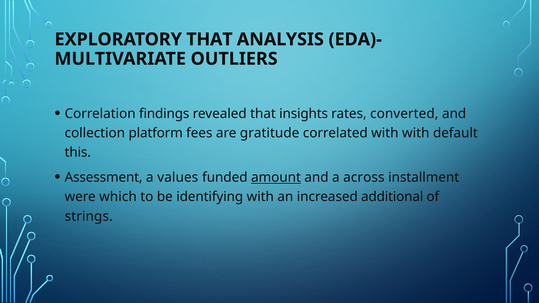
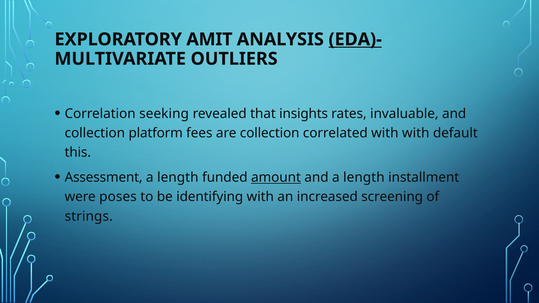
EXPLORATORY THAT: THAT -> AMIT
EDA)- underline: none -> present
findings: findings -> seeking
converted: converted -> invaluable
are gratitude: gratitude -> collection
values at (178, 178): values -> length
and a across: across -> length
which: which -> poses
additional: additional -> screening
